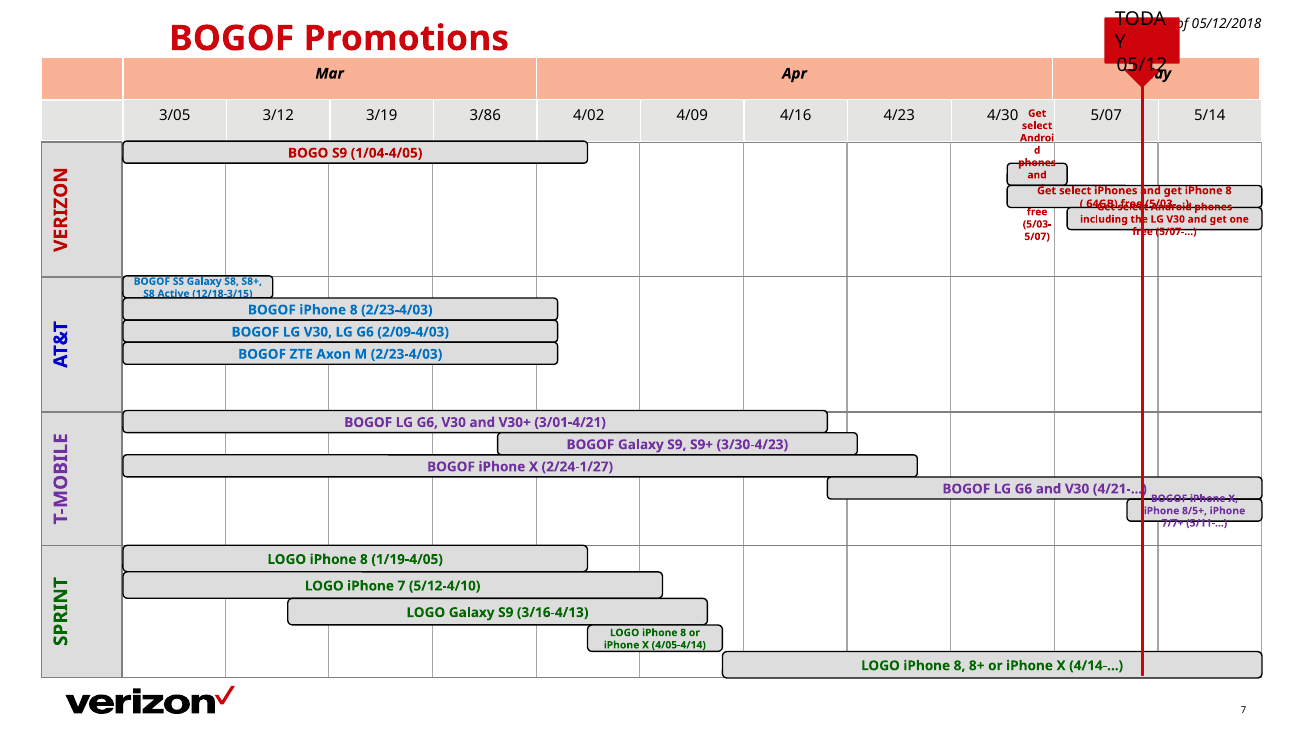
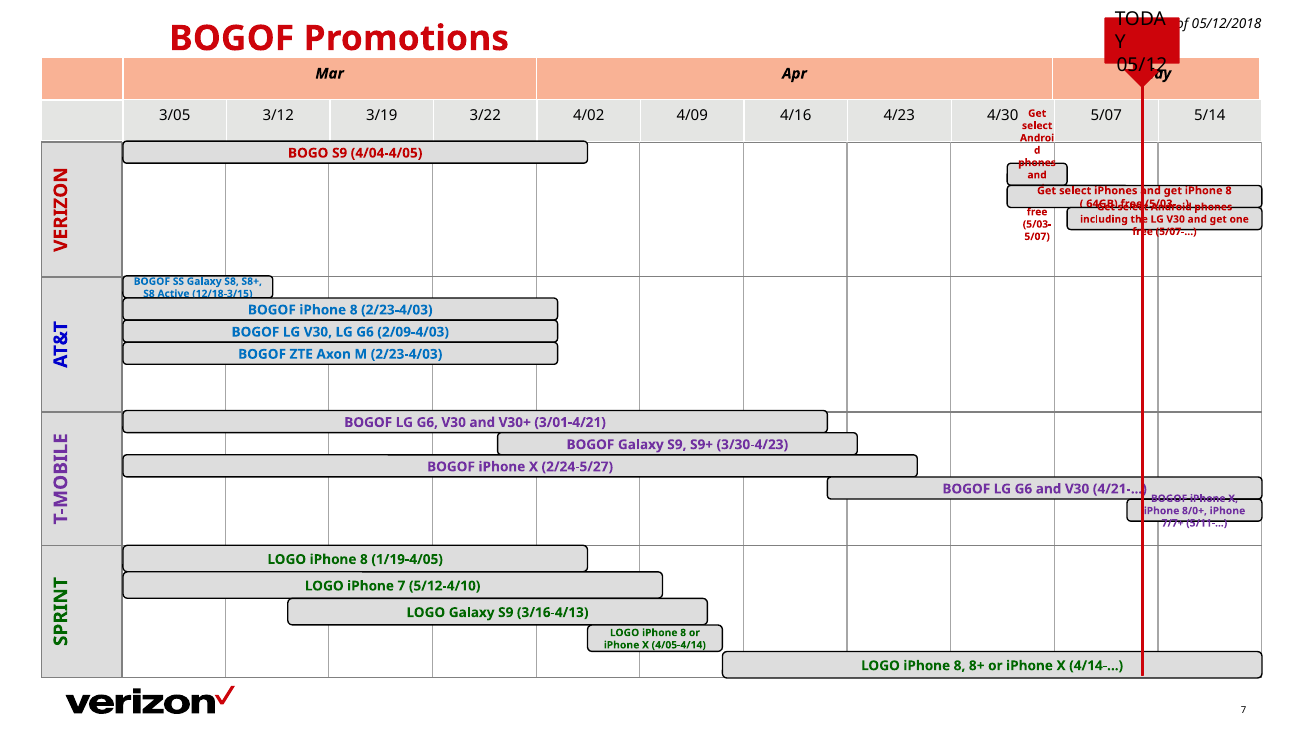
3/86: 3/86 -> 3/22
1/04-4/05: 1/04-4/05 -> 4/04-4/05
2/24-1/27: 2/24-1/27 -> 2/24-5/27
8/5+: 8/5+ -> 8/0+
